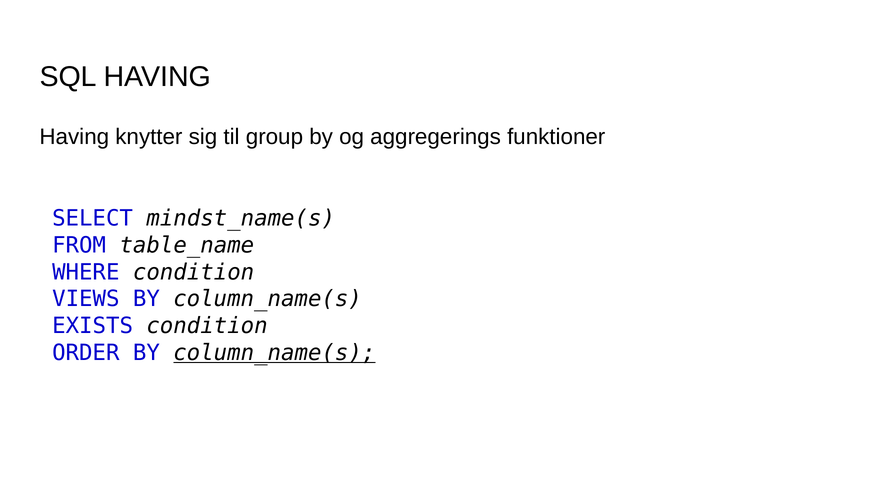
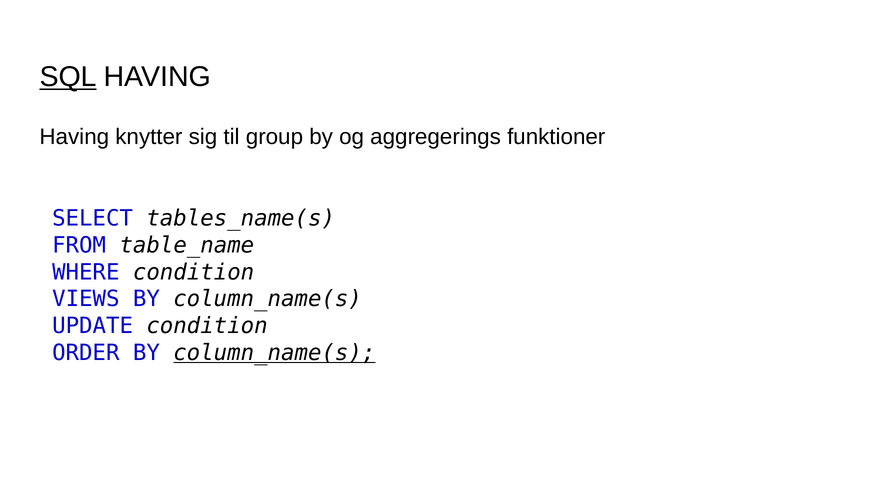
SQL underline: none -> present
mindst_name(s: mindst_name(s -> tables_name(s
EXISTS: EXISTS -> UPDATE
